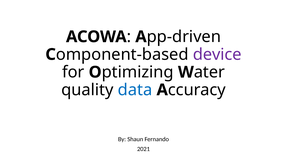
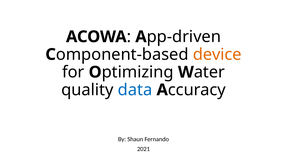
device colour: purple -> orange
